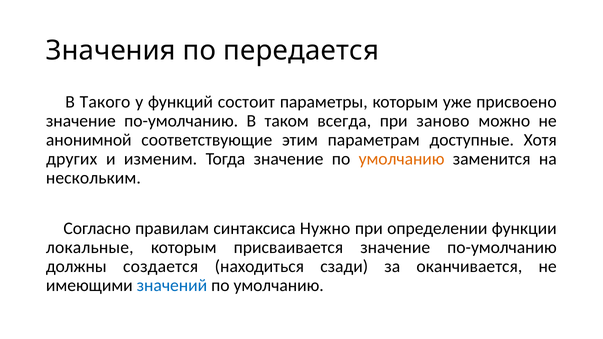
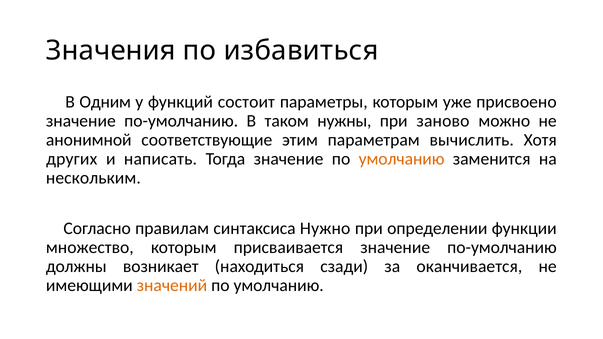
передается: передается -> избавиться
Такого: Такого -> Одним
всегда: всегда -> нужны
доступные: доступные -> вычислить
изменим: изменим -> написать
локальные: локальные -> множество
создается: создается -> возникает
значений colour: blue -> orange
